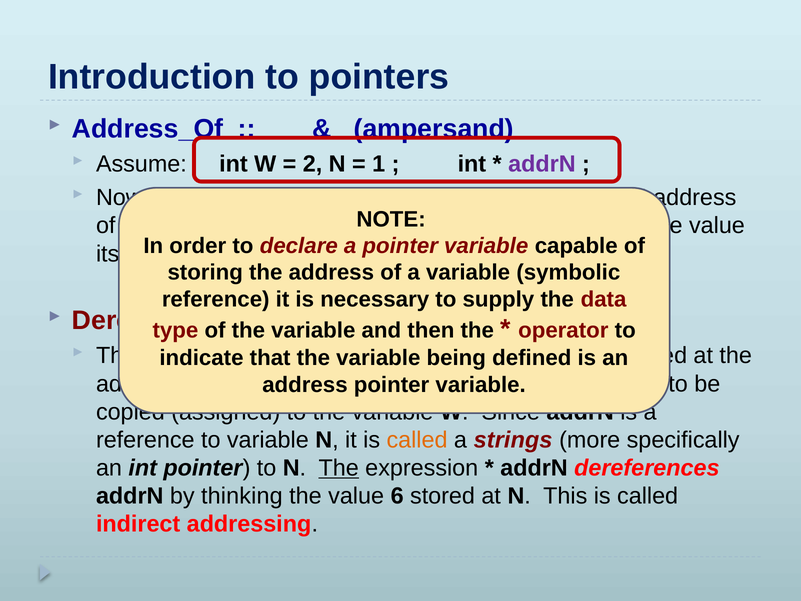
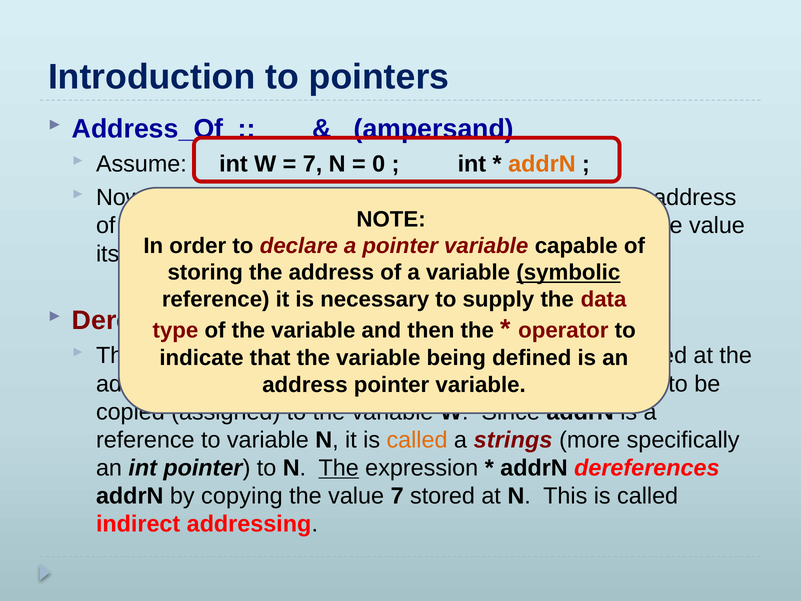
2 at (313, 164): 2 -> 7
1: 1 -> 0
addrN at (542, 164) colour: purple -> orange
symbolic underline: none -> present
thinking: thinking -> copying
value 6: 6 -> 7
